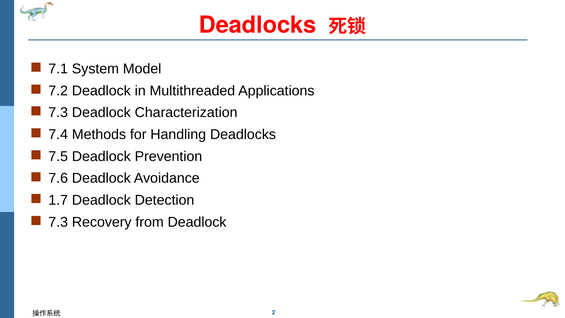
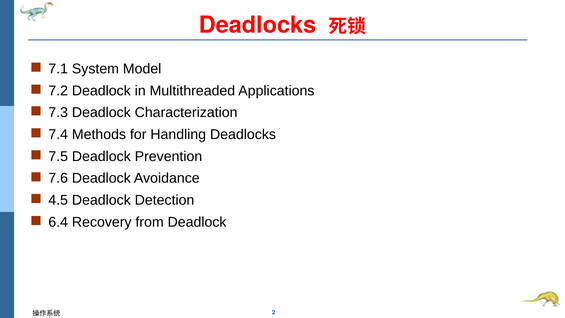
1.7: 1.7 -> 4.5
7.3 at (58, 222): 7.3 -> 6.4
